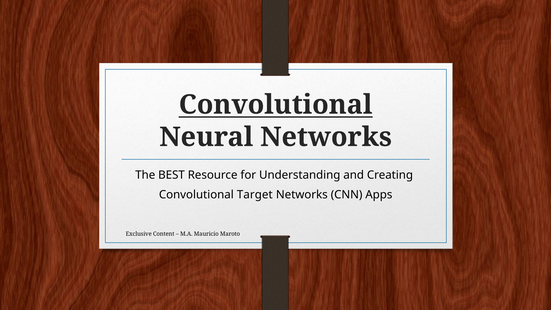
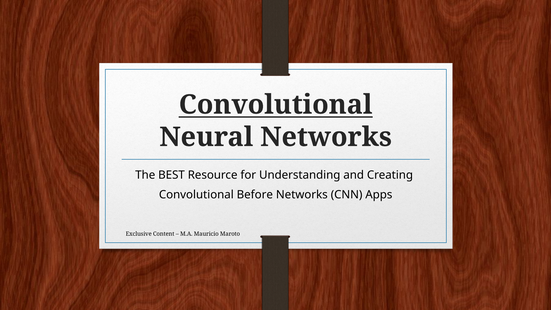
Target: Target -> Before
